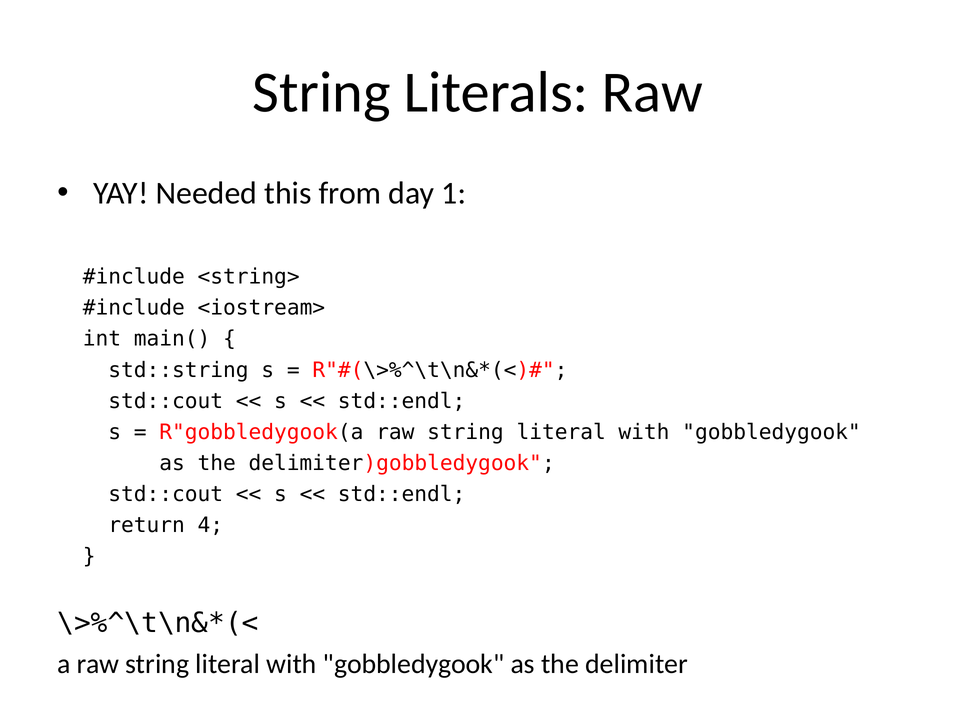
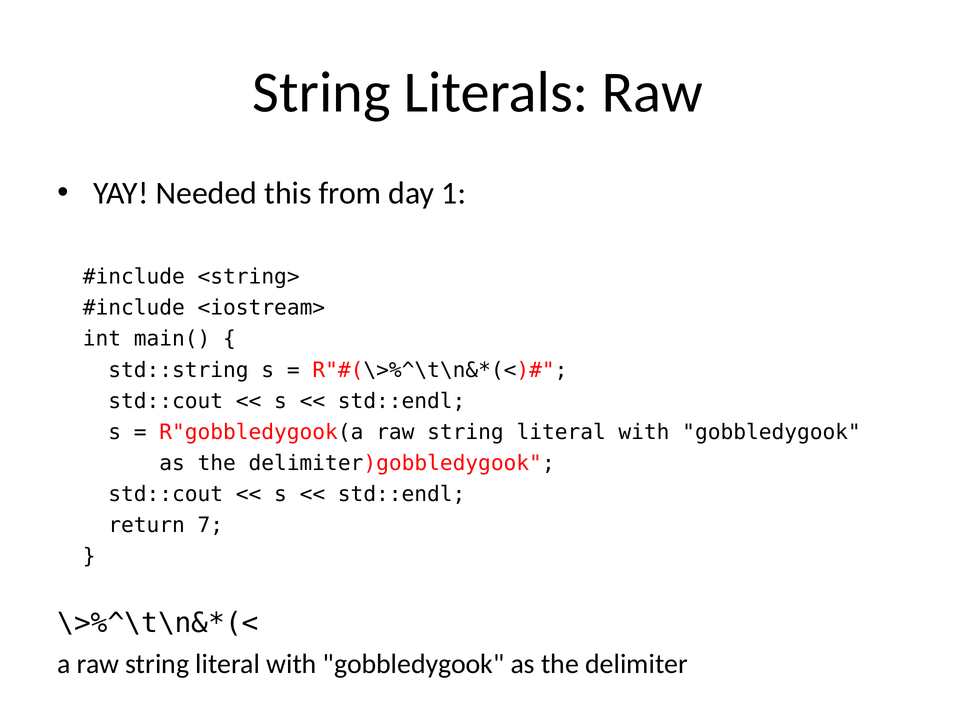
4: 4 -> 7
